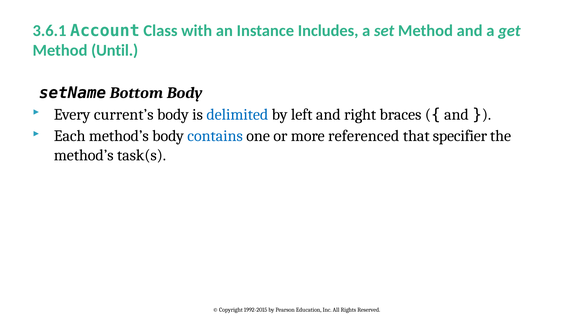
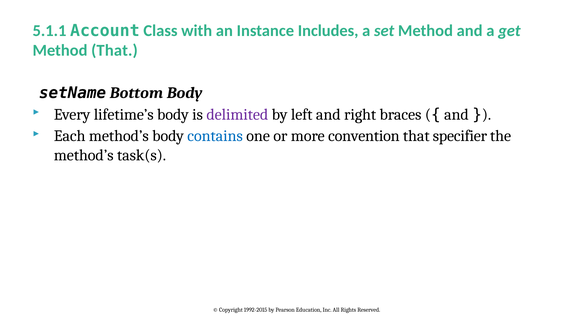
3.6.1: 3.6.1 -> 5.1.1
Method Until: Until -> That
current’s: current’s -> lifetime’s
delimited colour: blue -> purple
referenced: referenced -> convention
